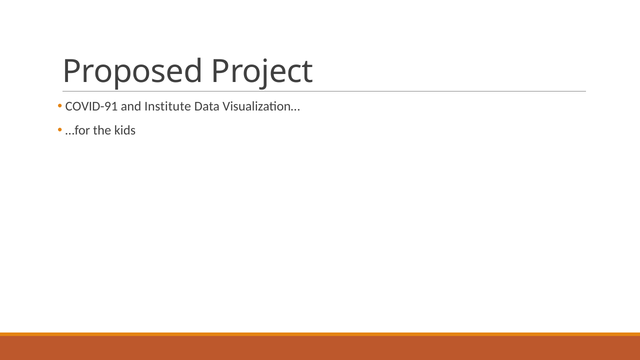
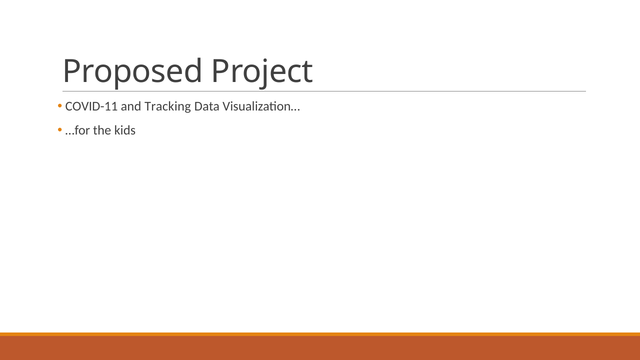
COVID-91: COVID-91 -> COVID-11
Institute: Institute -> Tracking
